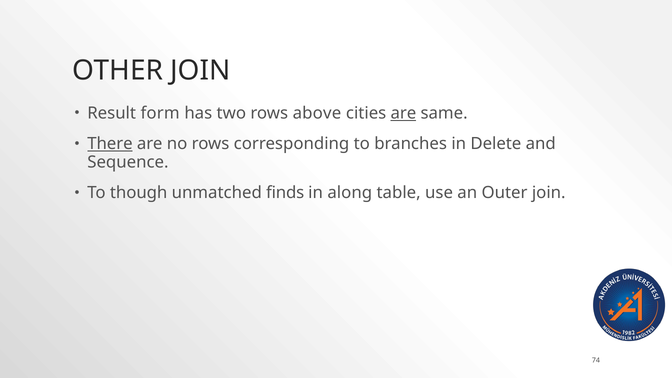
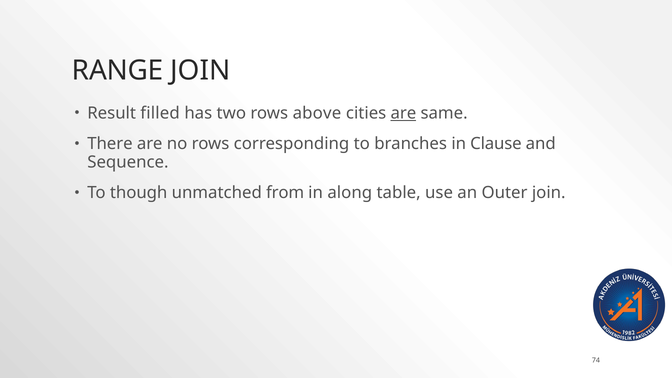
OTHER: OTHER -> RANGE
form: form -> filled
There underline: present -> none
Delete: Delete -> Clause
finds: finds -> from
